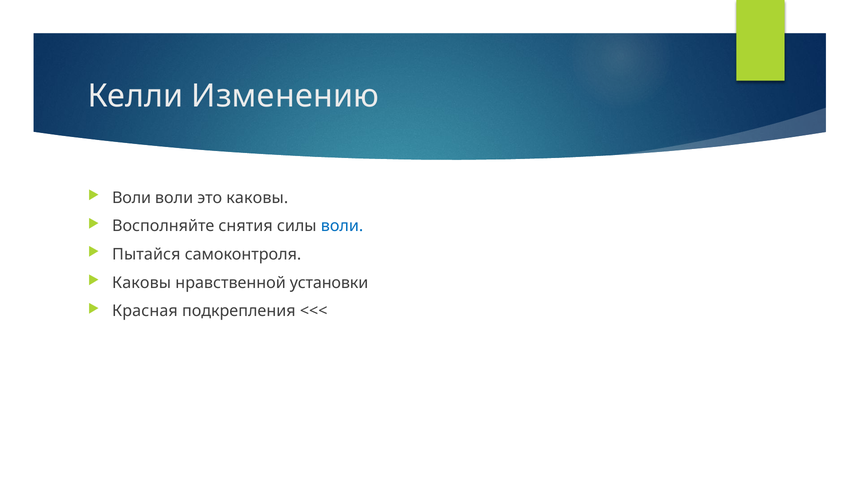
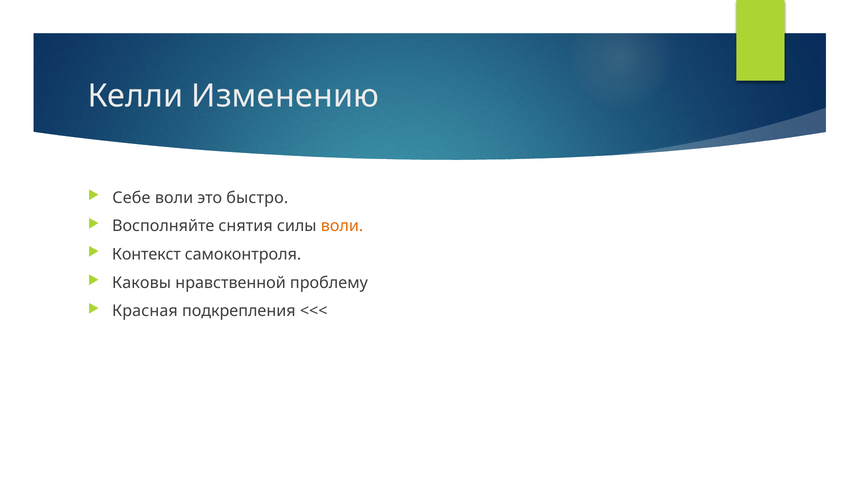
Воли at (132, 198): Воли -> Себе
это каковы: каковы -> быстро
воли at (342, 226) colour: blue -> orange
Пытайся: Пытайся -> Контекст
установки: установки -> проблему
